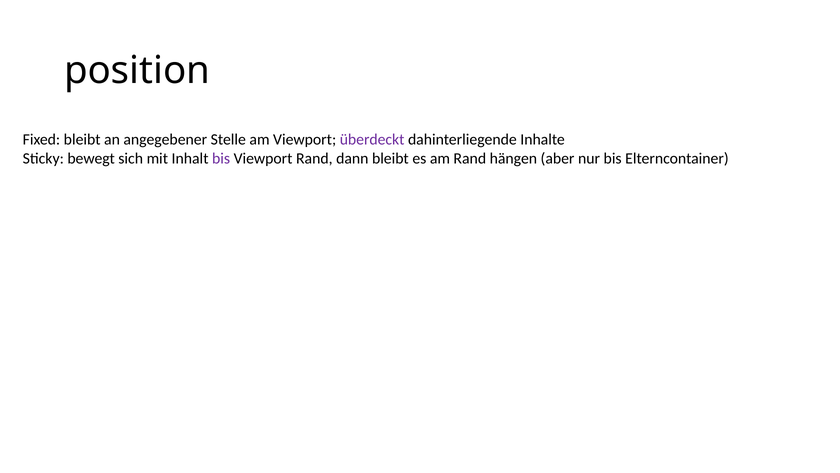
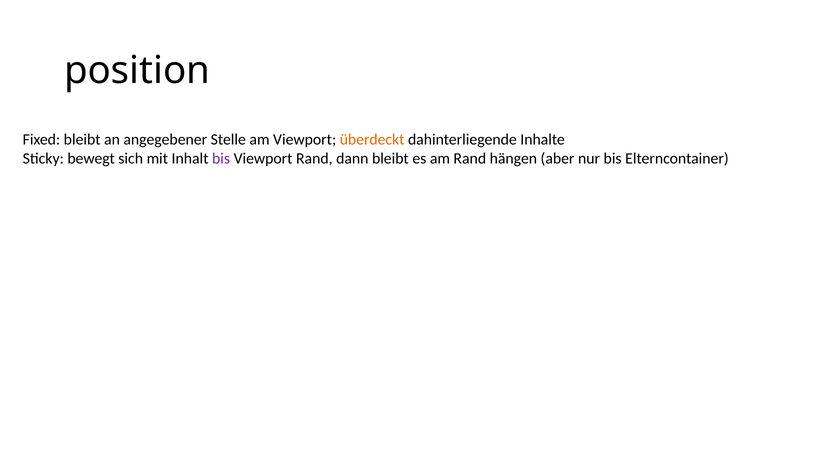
überdeckt colour: purple -> orange
